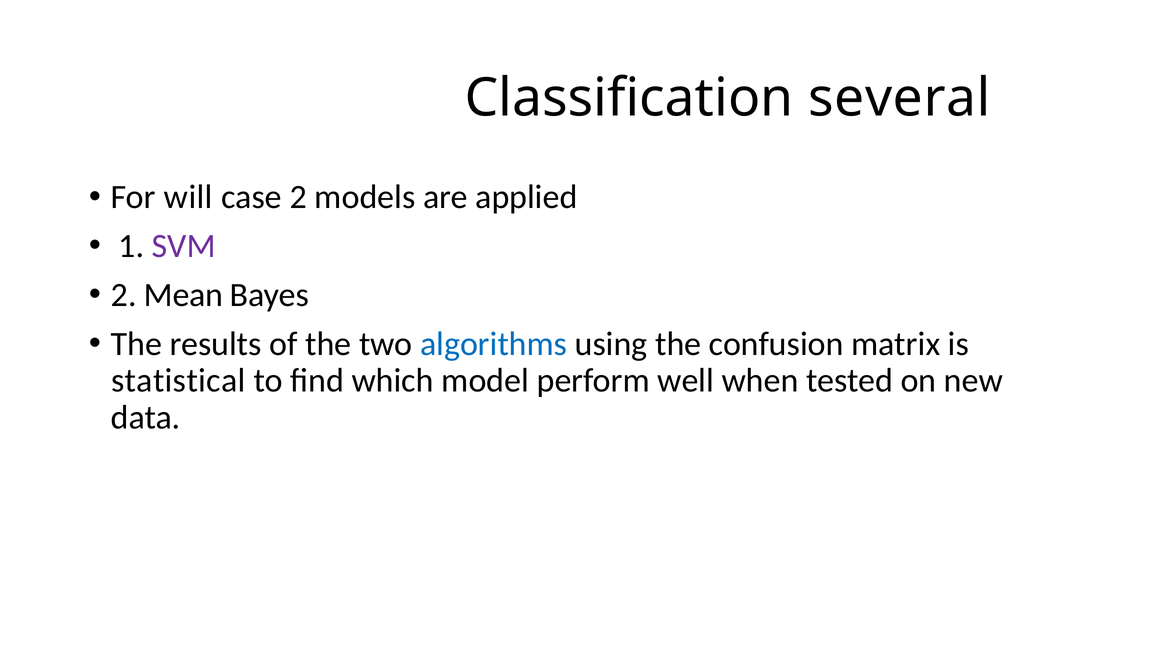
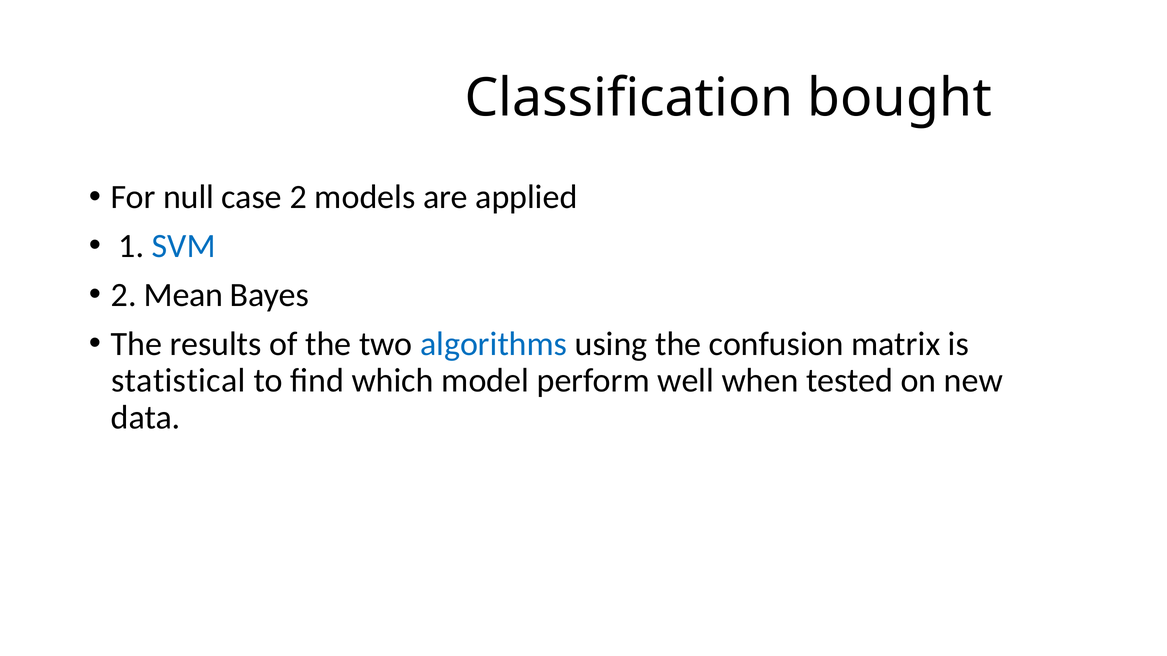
several: several -> bought
will: will -> null
SVM colour: purple -> blue
